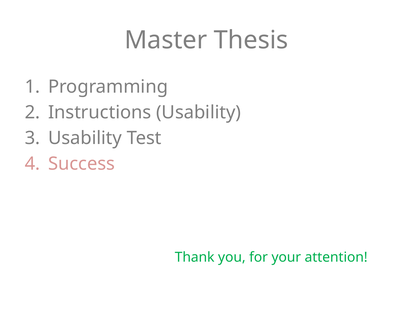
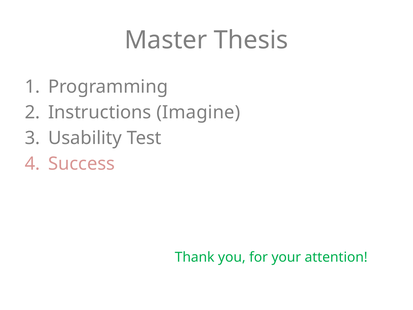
Instructions Usability: Usability -> Imagine
